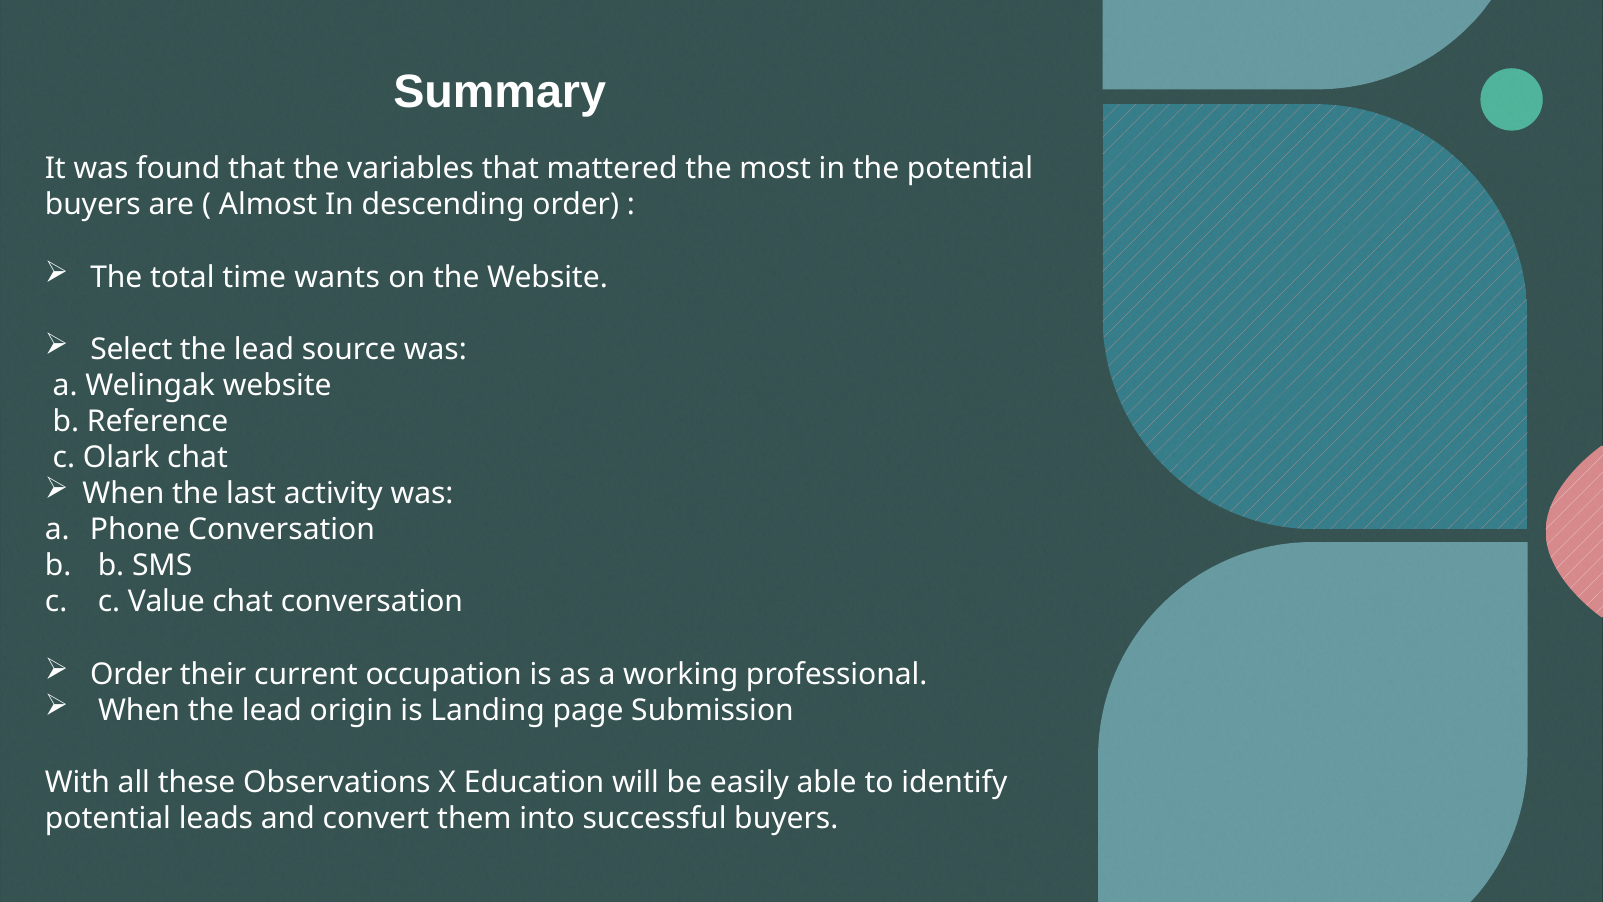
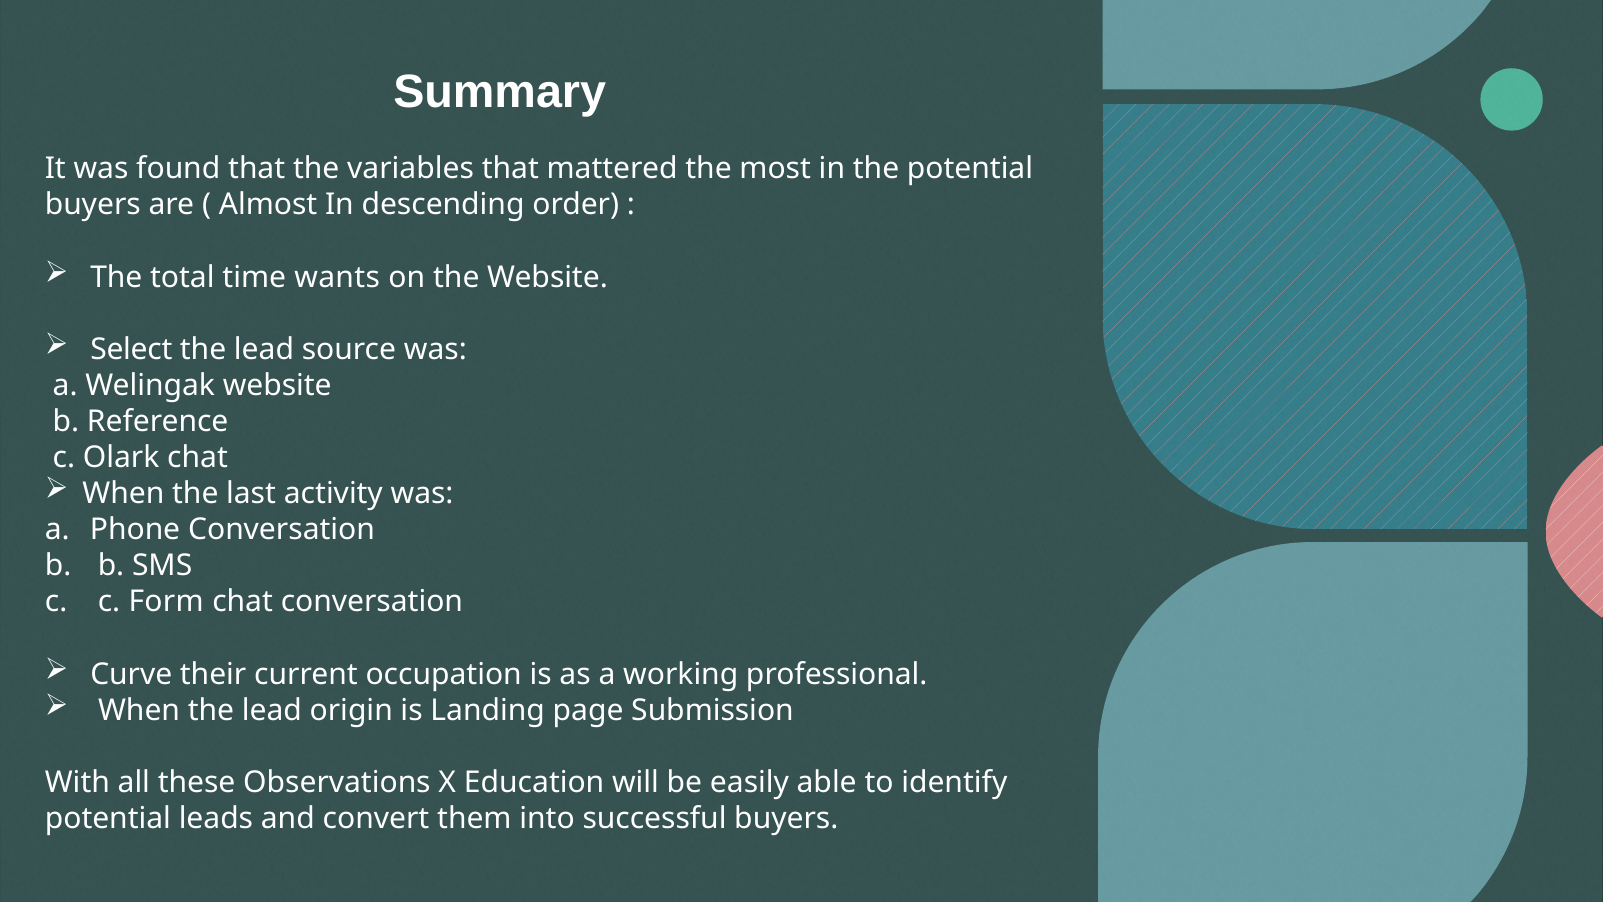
Value: Value -> Form
Order at (131, 674): Order -> Curve
